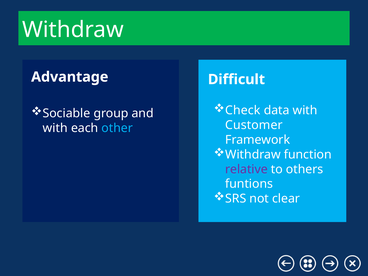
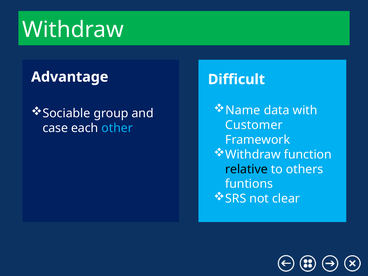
Check: Check -> Name
with at (55, 128): with -> case
relative colour: purple -> black
